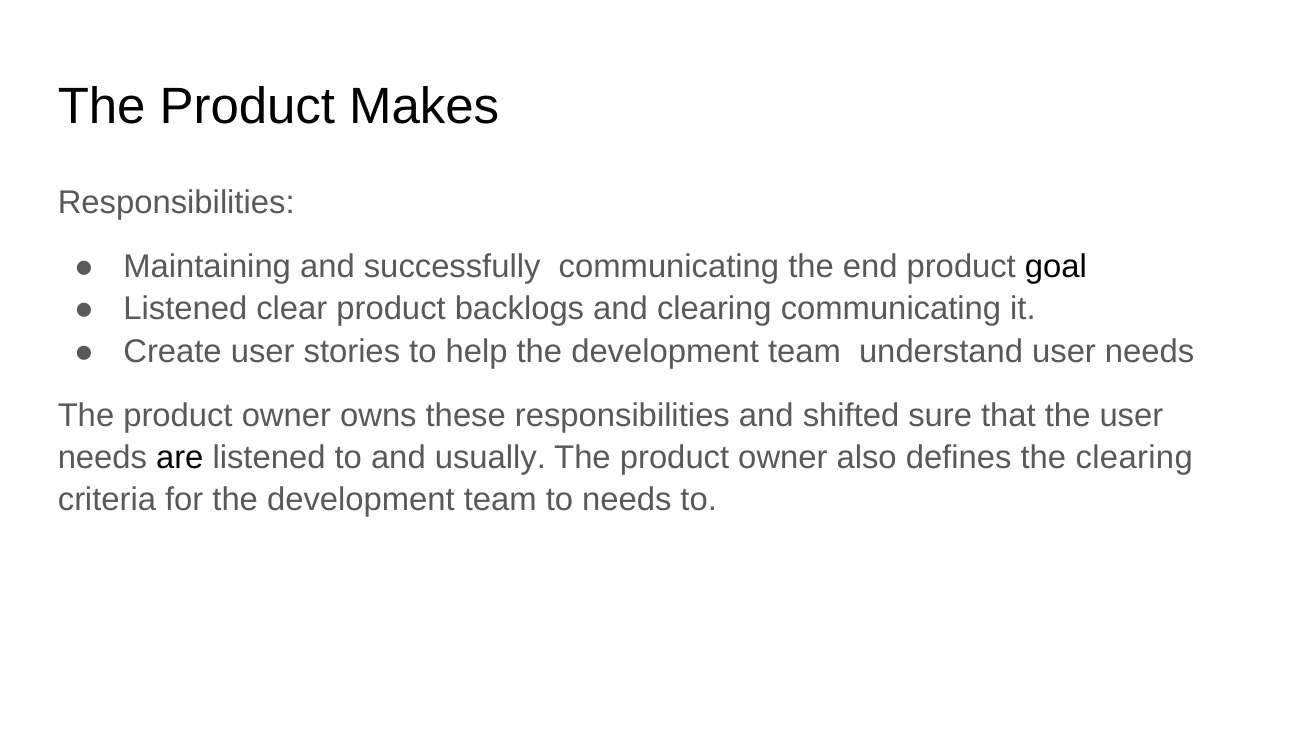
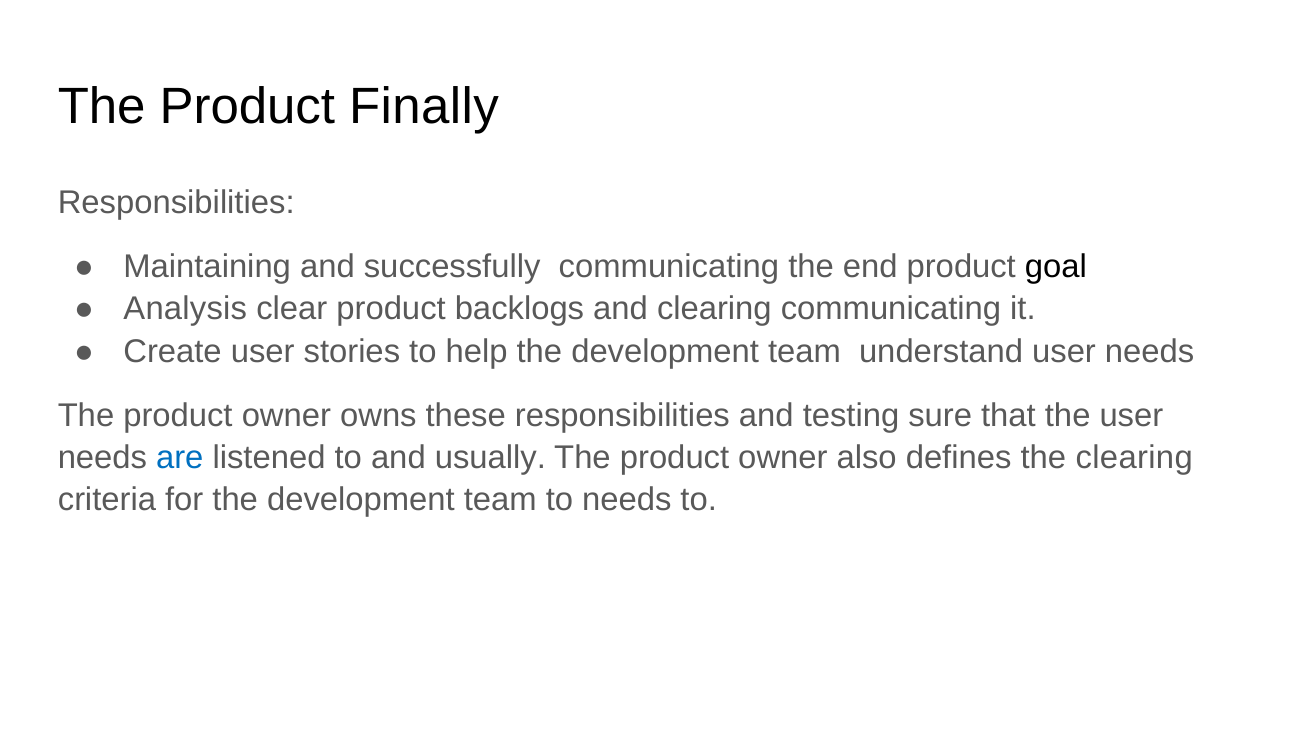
Makes: Makes -> Finally
Listened at (185, 309): Listened -> Analysis
shifted: shifted -> testing
are colour: black -> blue
